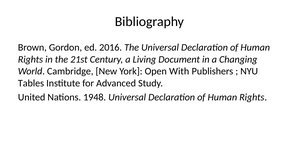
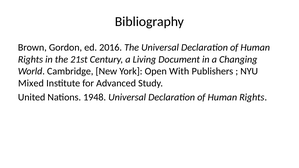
Tables: Tables -> Mixed
